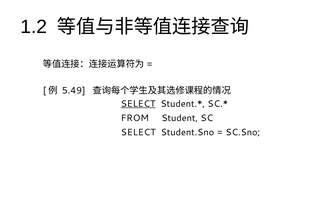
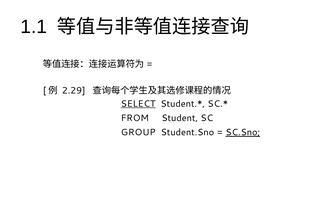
1.2: 1.2 -> 1.1
5.49: 5.49 -> 2.29
SELECT at (138, 133): SELECT -> GROUP
SC.Sno underline: none -> present
